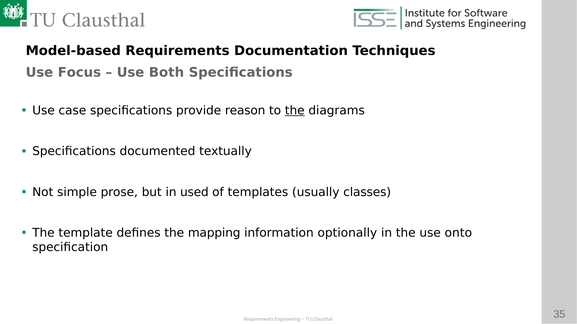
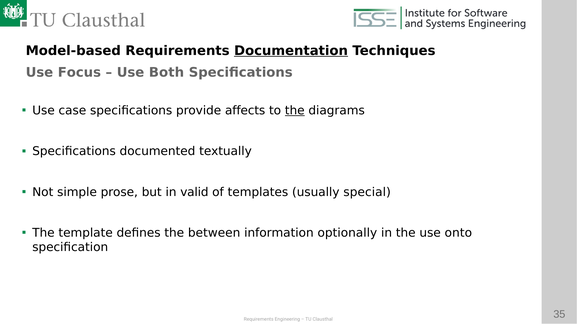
Documentation underline: none -> present
reason: reason -> affects
used: used -> valid
classes: classes -> special
mapping: mapping -> between
